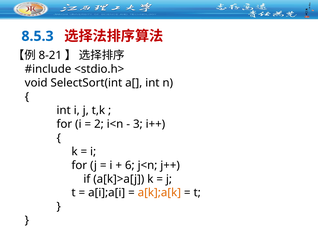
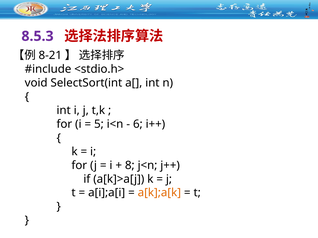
8.5.3 colour: blue -> purple
2: 2 -> 5
3: 3 -> 6
6: 6 -> 8
